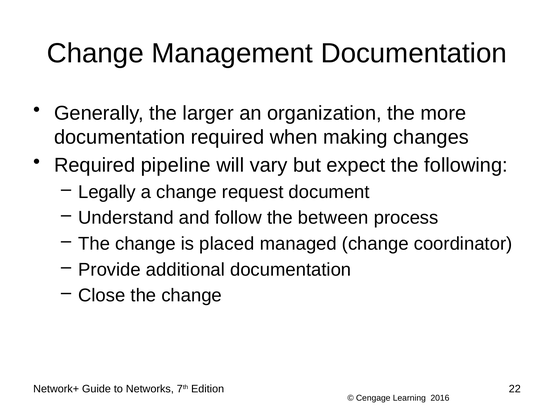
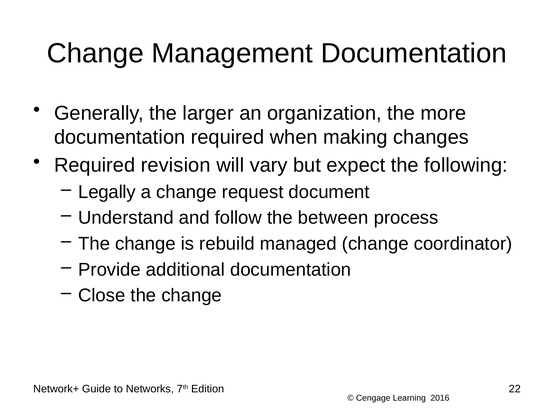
pipeline: pipeline -> revision
placed: placed -> rebuild
